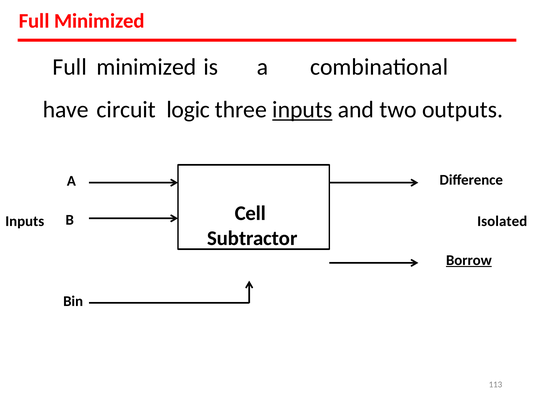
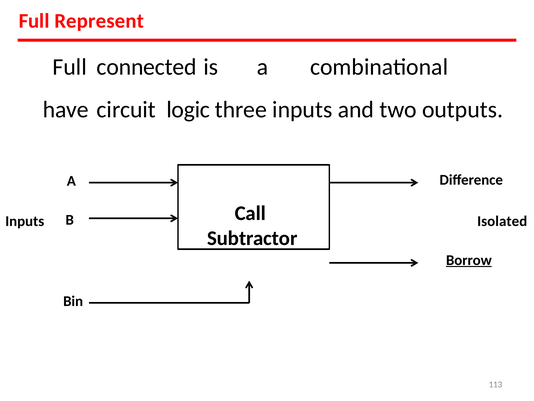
Full Minimized: Minimized -> Represent
minimized at (147, 67): minimized -> connected
inputs at (302, 110) underline: present -> none
Cell: Cell -> Call
